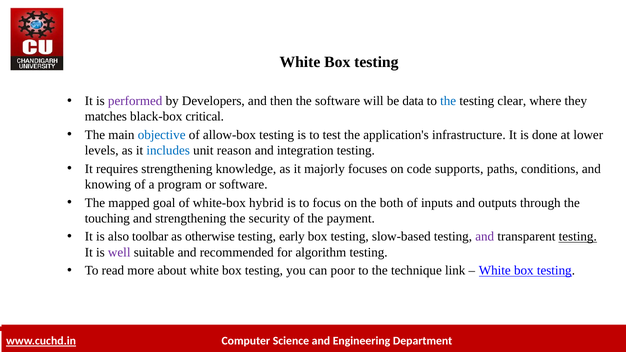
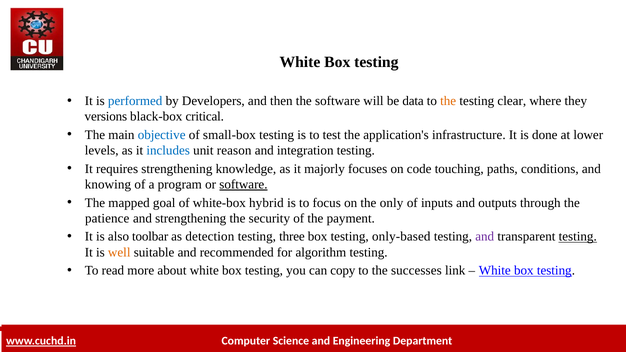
performed colour: purple -> blue
the at (448, 101) colour: blue -> orange
matches: matches -> versions
allow-box: allow-box -> small-box
supports: supports -> touching
software at (243, 185) underline: none -> present
both: both -> only
touching: touching -> patience
otherwise: otherwise -> detection
early: early -> three
slow-based: slow-based -> only-based
well colour: purple -> orange
poor: poor -> copy
technique: technique -> successes
